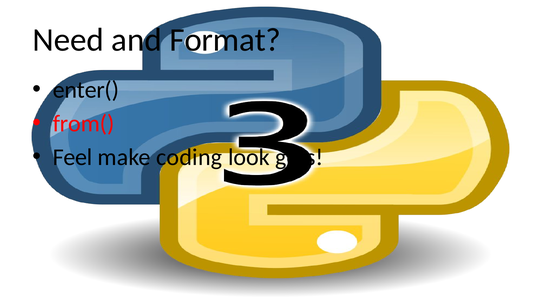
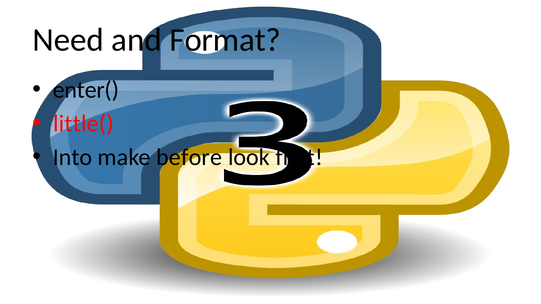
from(: from( -> little(
Feel: Feel -> Into
coding: coding -> before
gets: gets -> first
